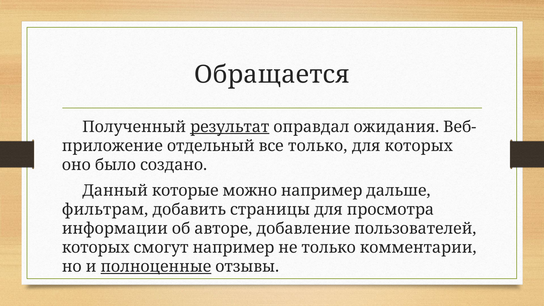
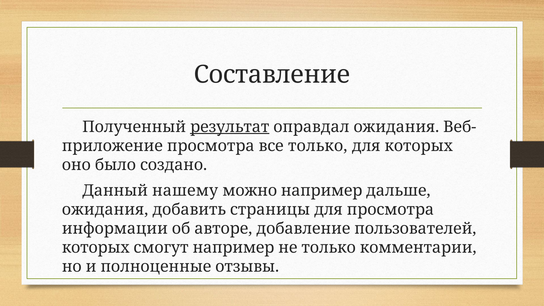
Обращается: Обращается -> Составление
отдельный at (211, 146): отдельный -> просмотра
которые: которые -> нашему
фильтрам at (105, 210): фильтрам -> ожидания
полноценные underline: present -> none
